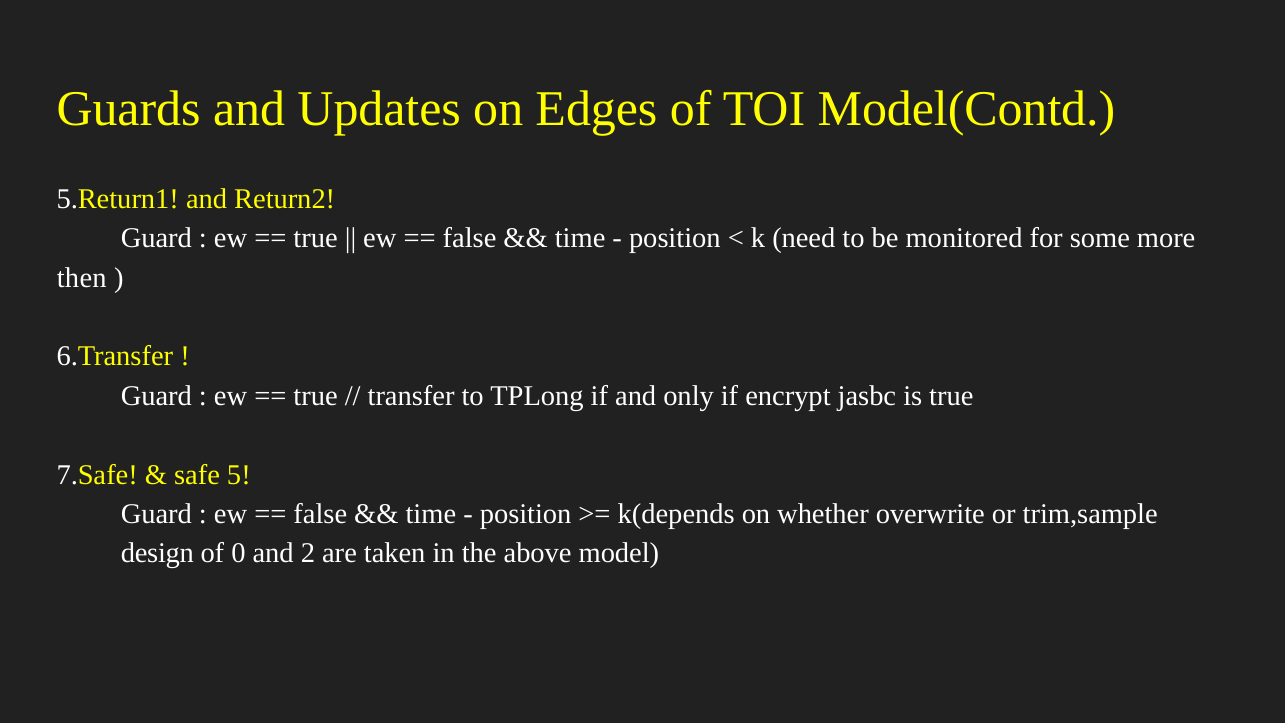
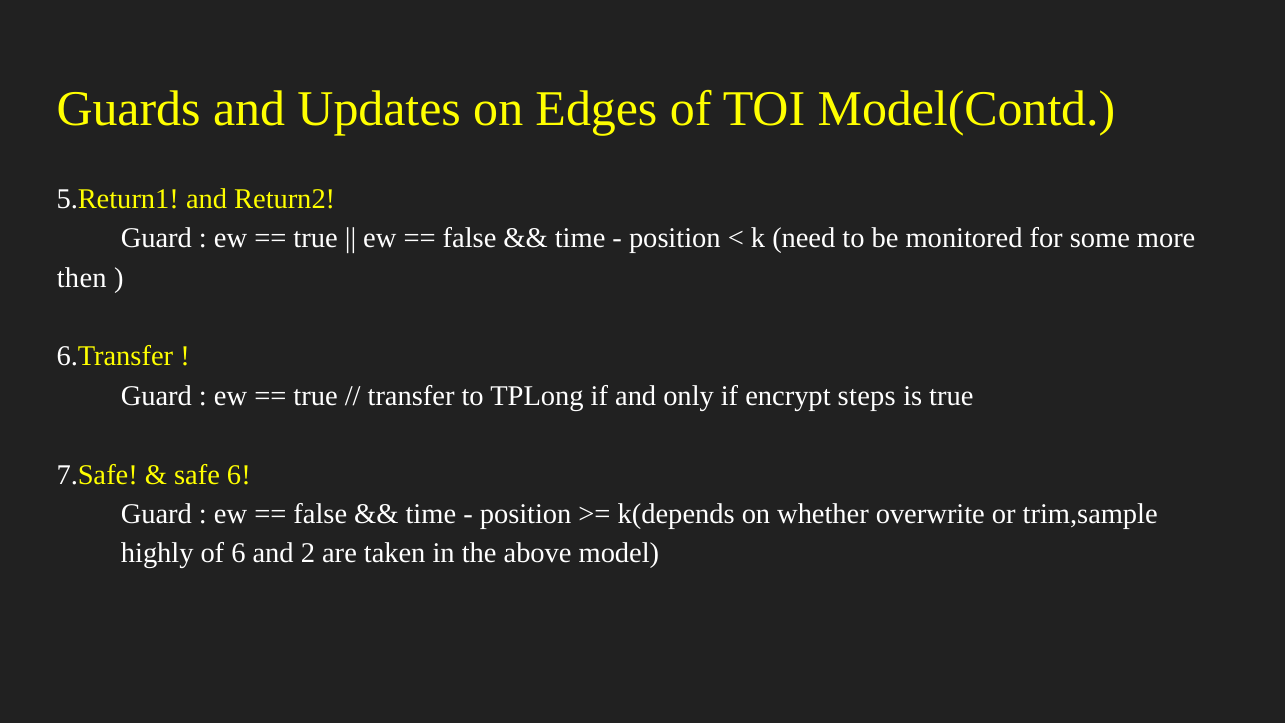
jasbc: jasbc -> steps
safe 5: 5 -> 6
design: design -> highly
of 0: 0 -> 6
